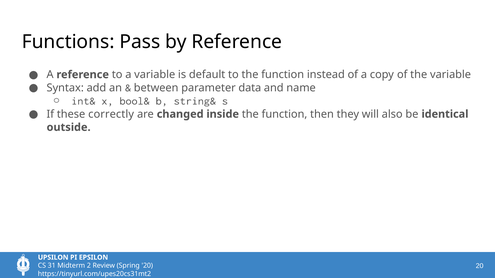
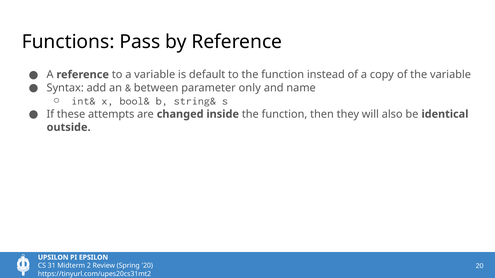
data: data -> only
correctly: correctly -> attempts
